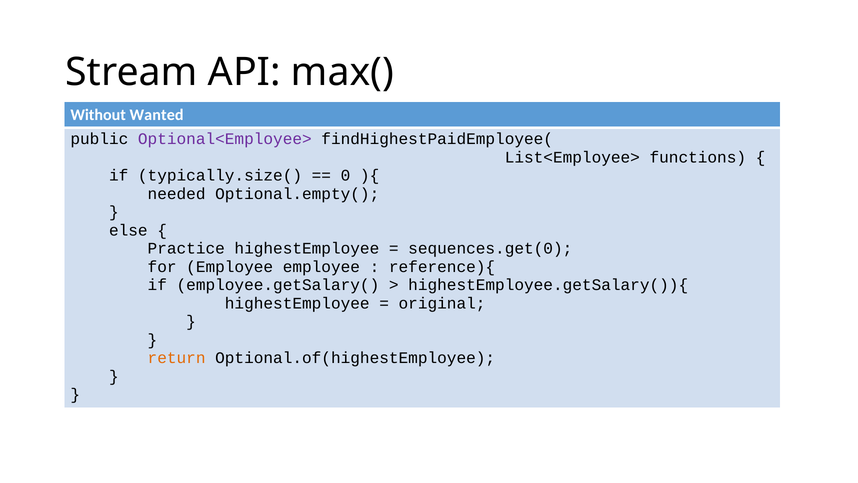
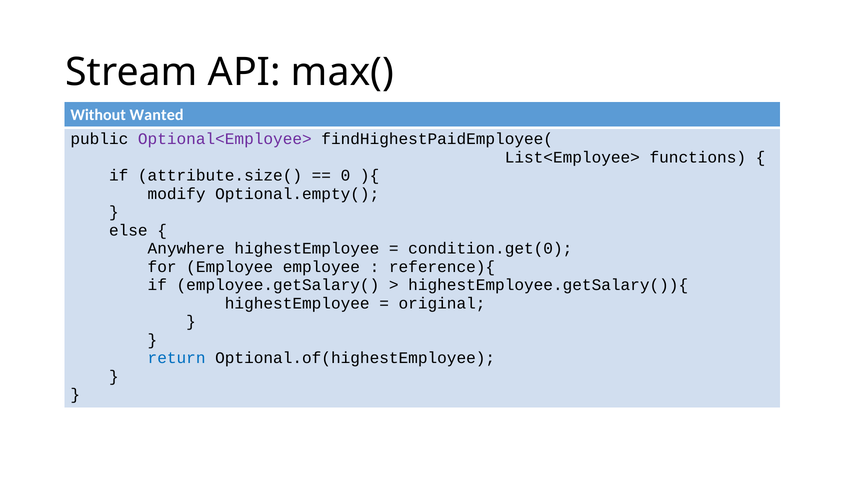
typically.size(: typically.size( -> attribute.size(
needed: needed -> modify
Practice: Practice -> Anywhere
sequences.get(0: sequences.get(0 -> condition.get(0
return colour: orange -> blue
